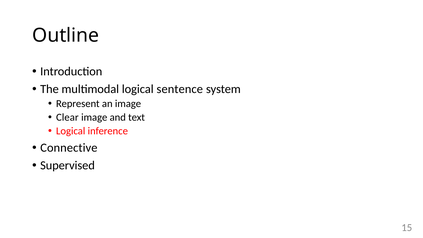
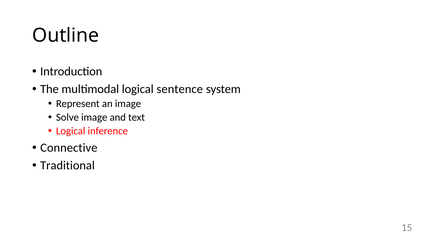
Clear: Clear -> Solve
Supervised: Supervised -> Traditional
